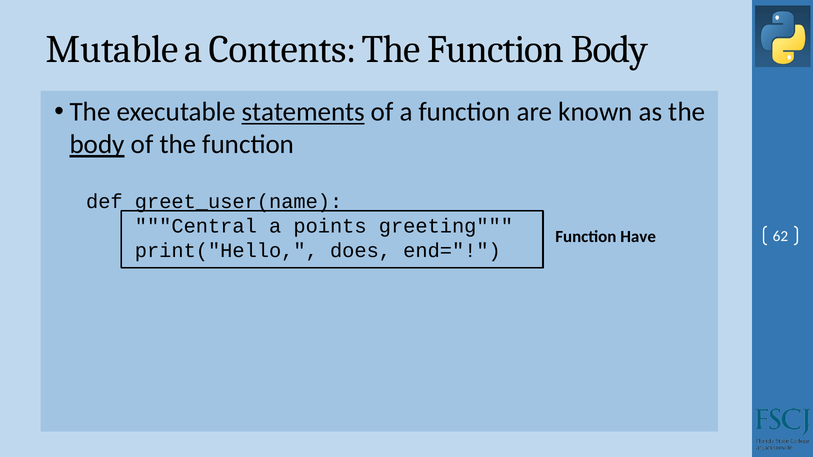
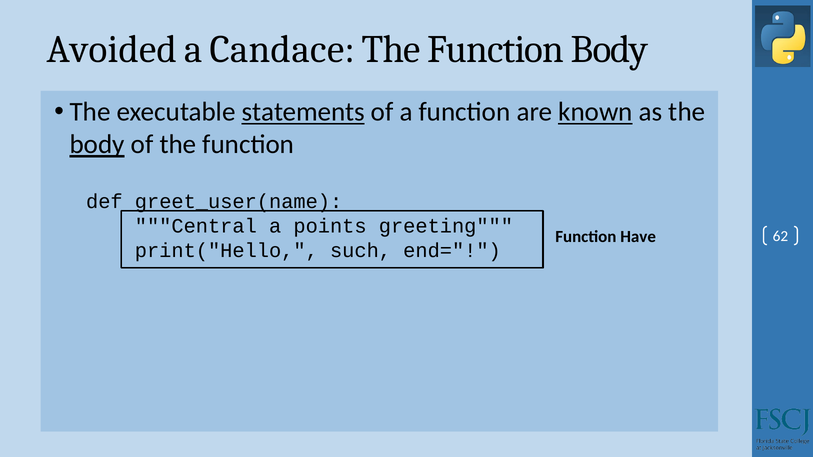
Mutable: Mutable -> Avoided
Contents: Contents -> Candace
known underline: none -> present
does: does -> such
